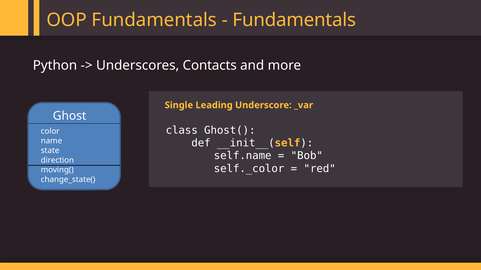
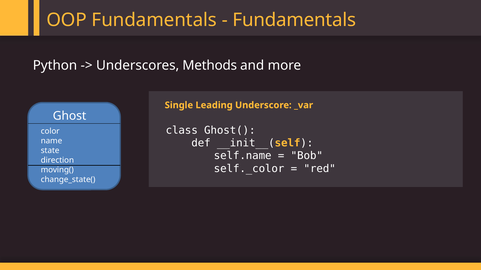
Contacts: Contacts -> Methods
